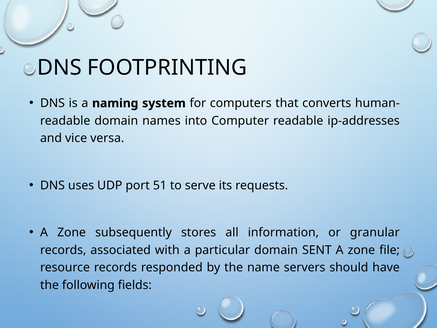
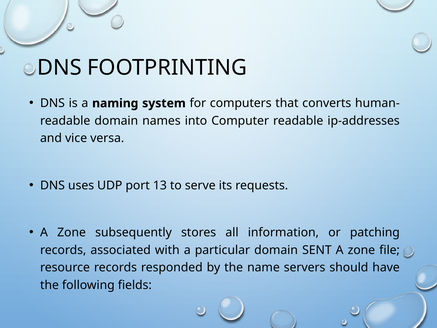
51: 51 -> 13
granular: granular -> patching
